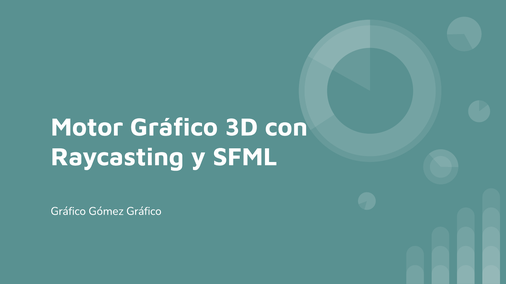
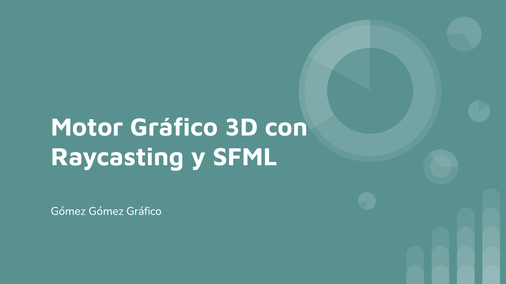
Gráfico at (68, 212): Gráfico -> Gómez
